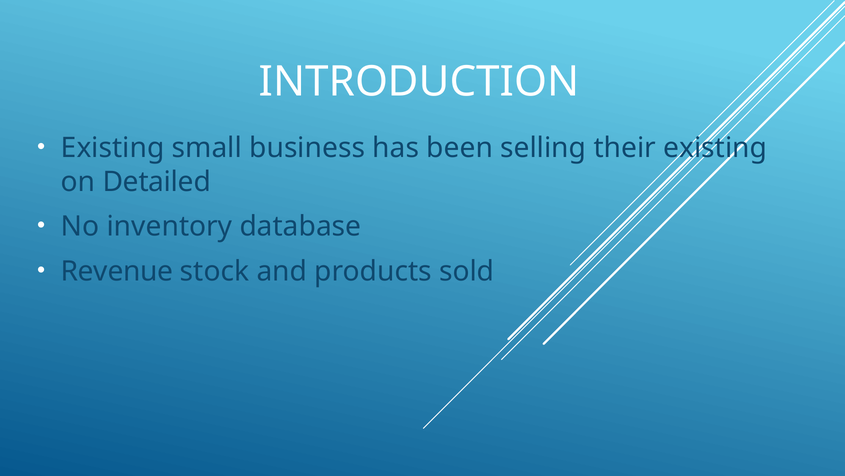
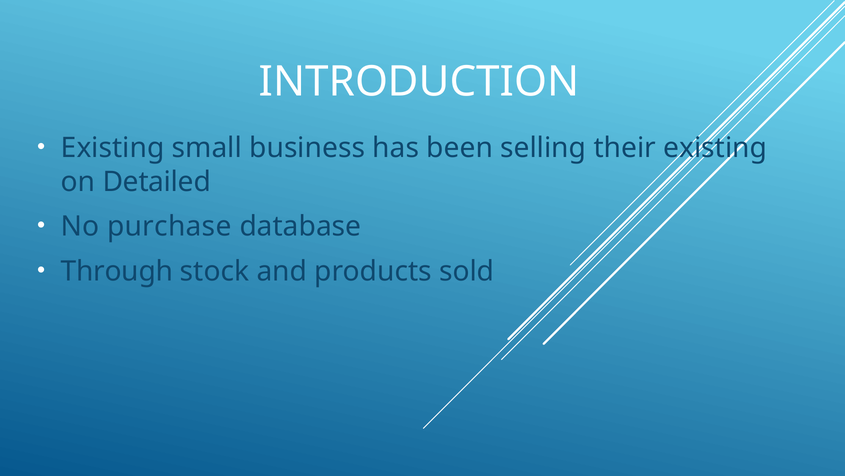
inventory: inventory -> purchase
Revenue: Revenue -> Through
